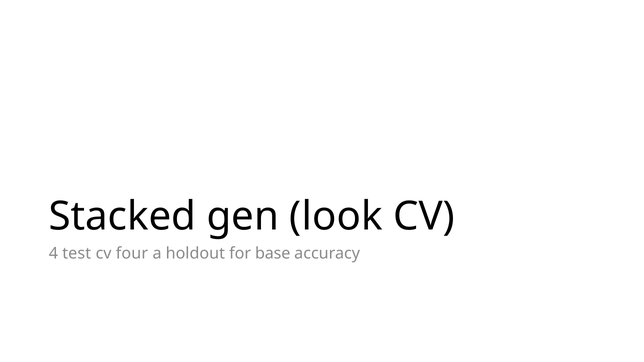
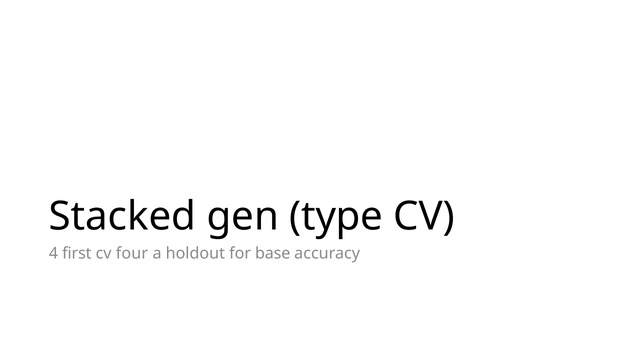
look: look -> type
test: test -> first
